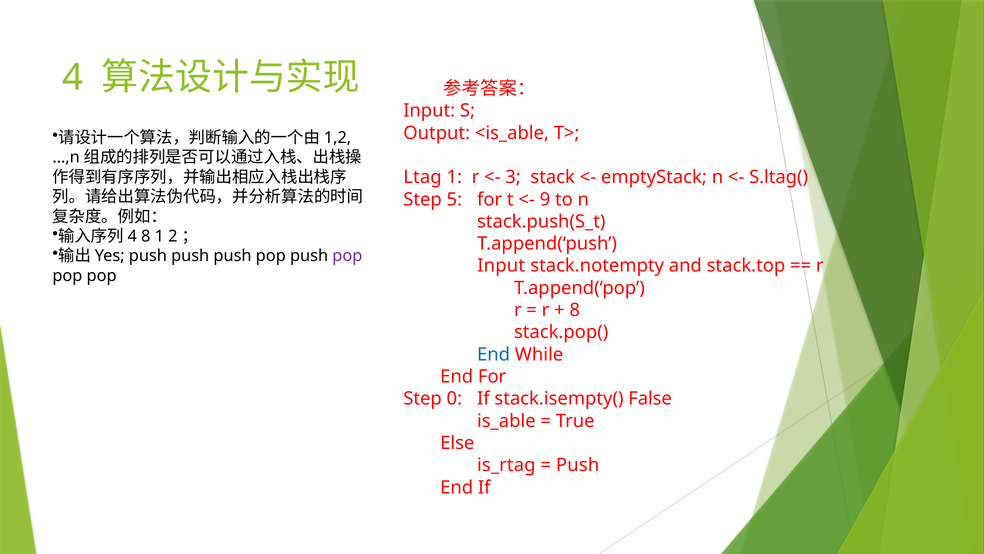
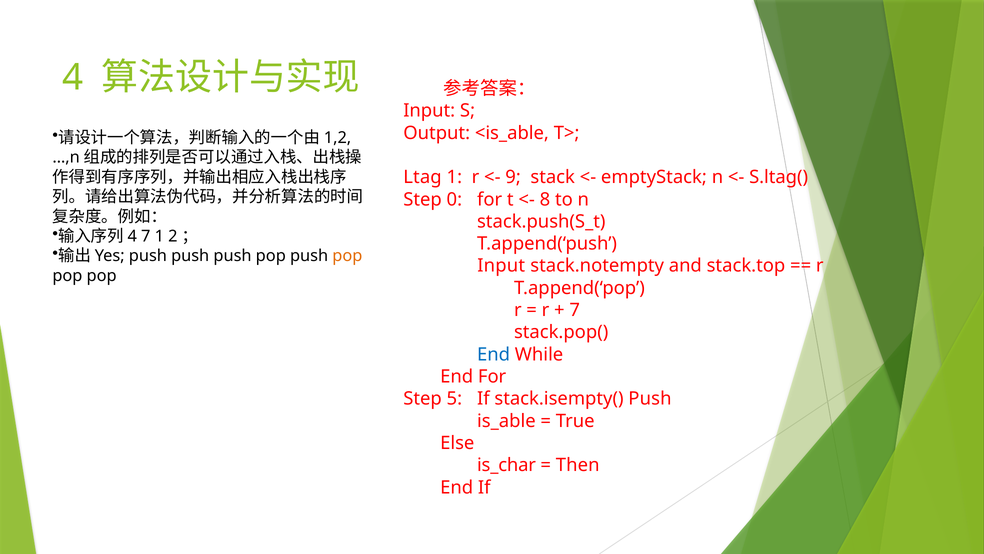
3: 3 -> 9
5: 5 -> 0
9: 9 -> 8
8 at (146, 236): 8 -> 7
pop at (347, 256) colour: purple -> orange
8 at (575, 310): 8 -> 7
0: 0 -> 5
stack.isempty( False: False -> Push
is_rtag: is_rtag -> is_char
Push at (578, 465): Push -> Then
